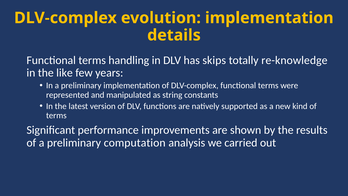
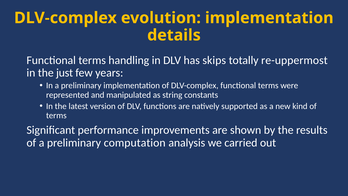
re-knowledge: re-knowledge -> re-uppermost
like: like -> just
